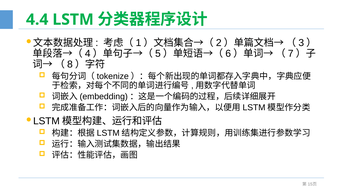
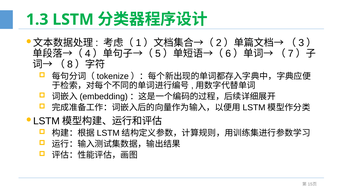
4.4: 4.4 -> 1.3
